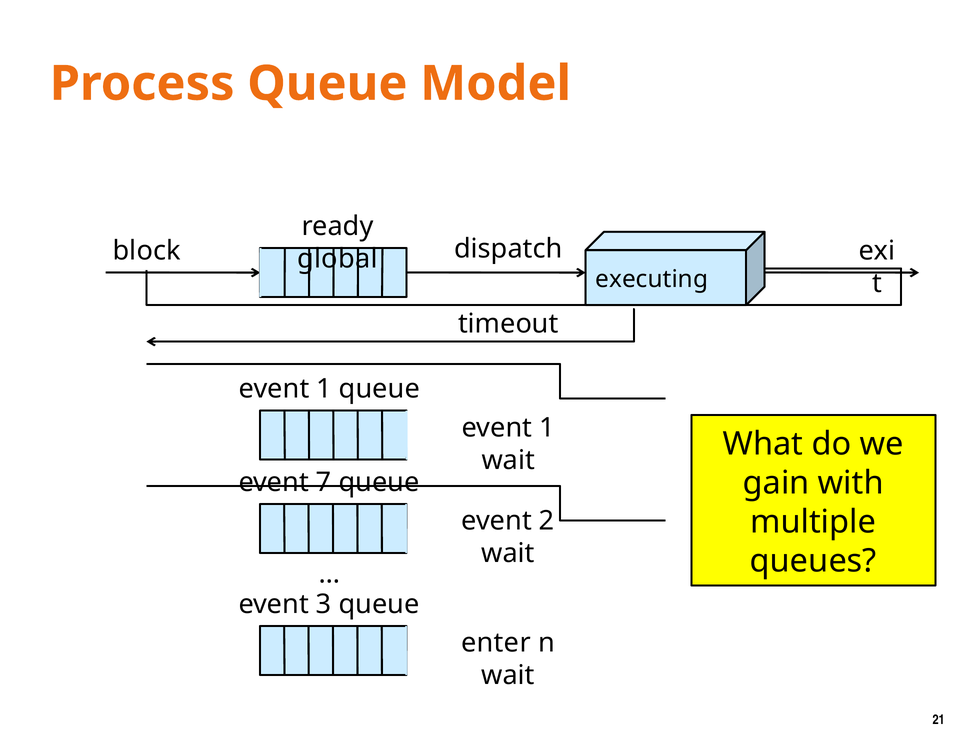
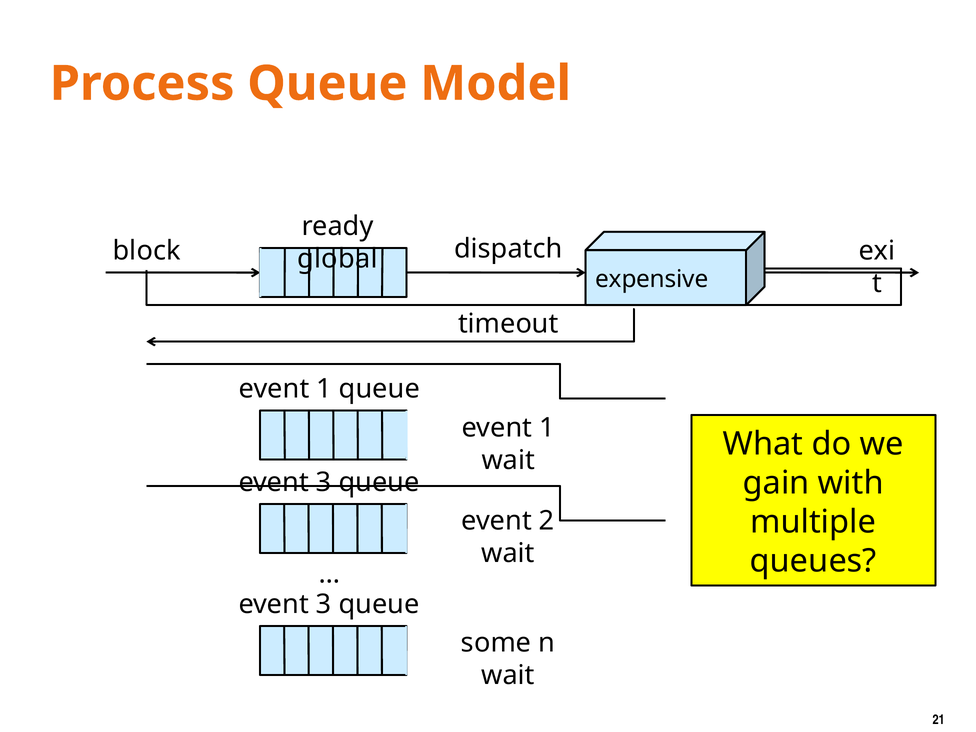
executing: executing -> expensive
7 at (324, 482): 7 -> 3
enter: enter -> some
